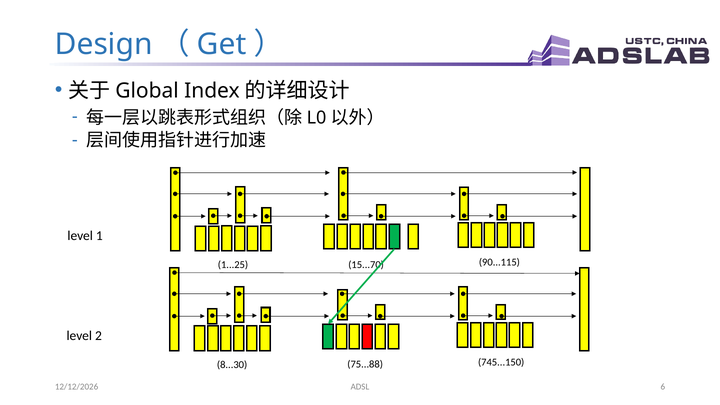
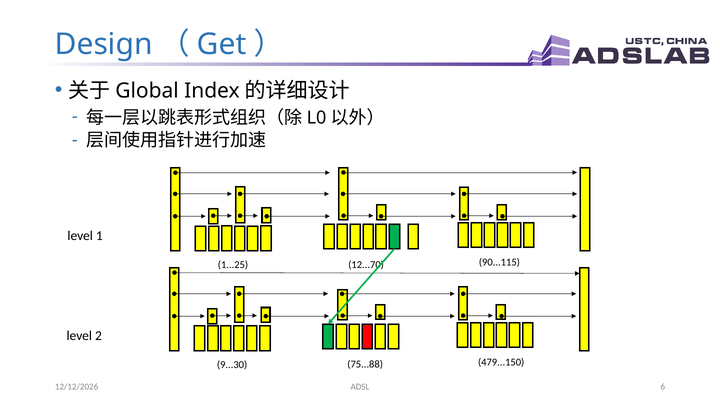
15...70: 15...70 -> 12...70
745...150: 745...150 -> 479...150
8...30: 8...30 -> 9...30
